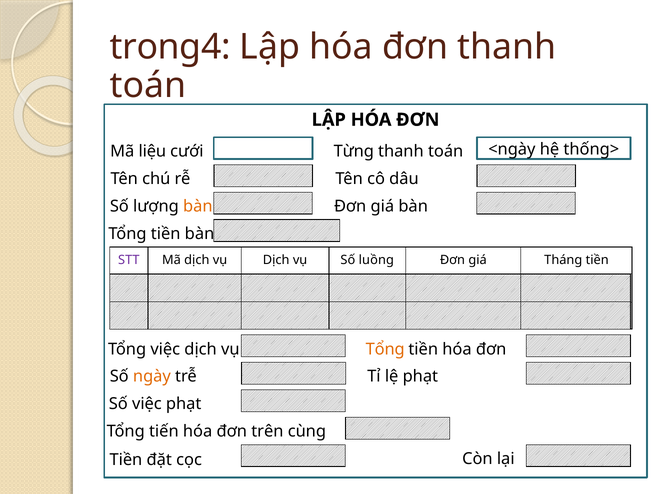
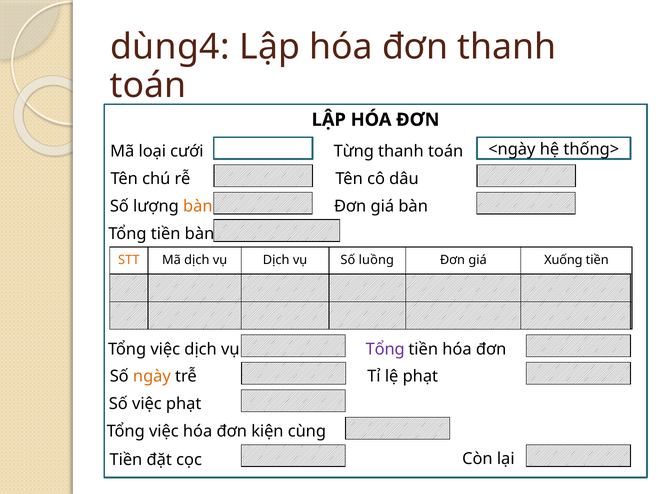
trong4: trong4 -> dùng4
liệu: liệu -> loại
STT colour: purple -> orange
Tháng: Tháng -> Xuống
Tổng at (385, 349) colour: orange -> purple
tiến at (164, 431): tiến -> việc
trên: trên -> kiện
